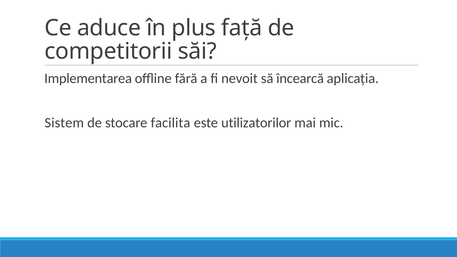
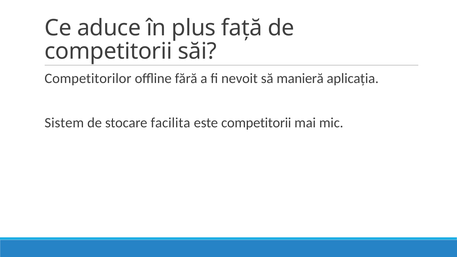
Implementarea: Implementarea -> Competitorilor
încearcă: încearcă -> manieră
este utilizatorilor: utilizatorilor -> competitorii
